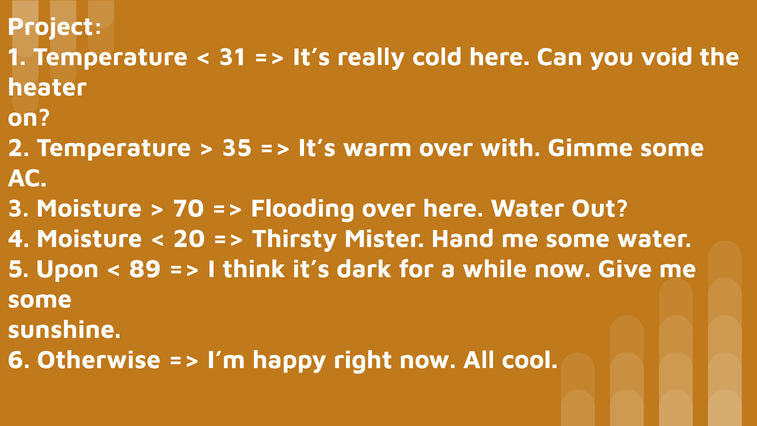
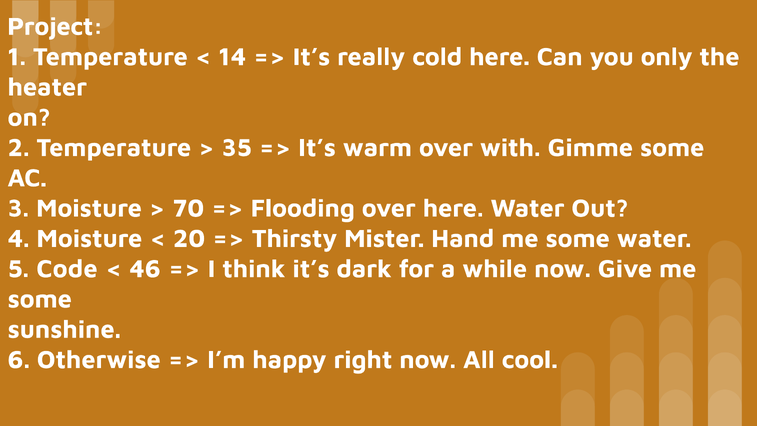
31: 31 -> 14
void: void -> only
Upon: Upon -> Code
89: 89 -> 46
